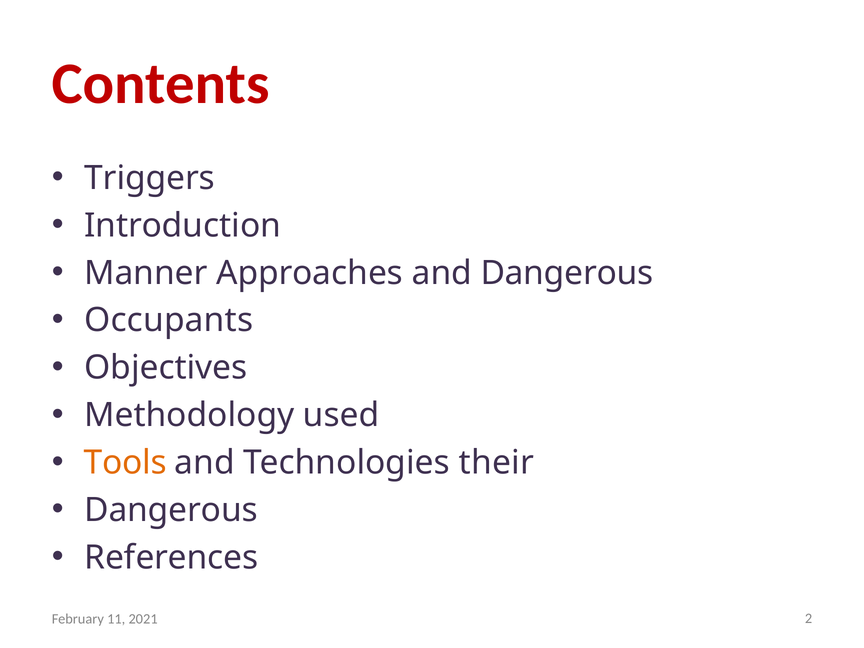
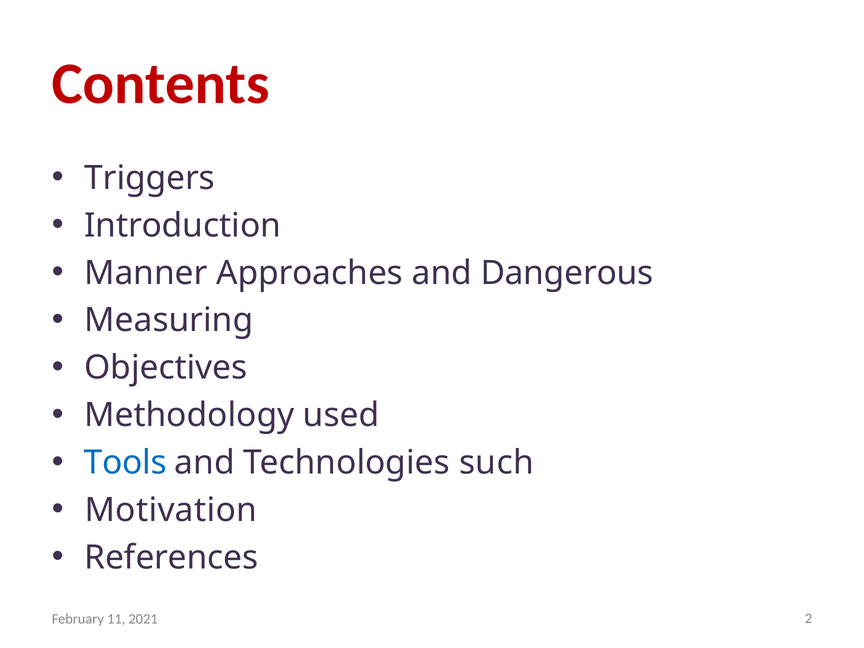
Occupants: Occupants -> Measuring
Tools colour: orange -> blue
their: their -> such
Dangerous at (171, 510): Dangerous -> Motivation
